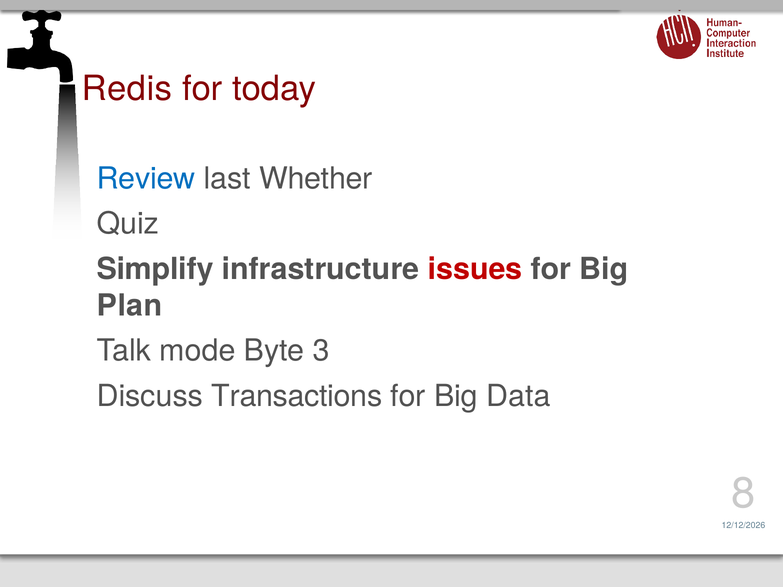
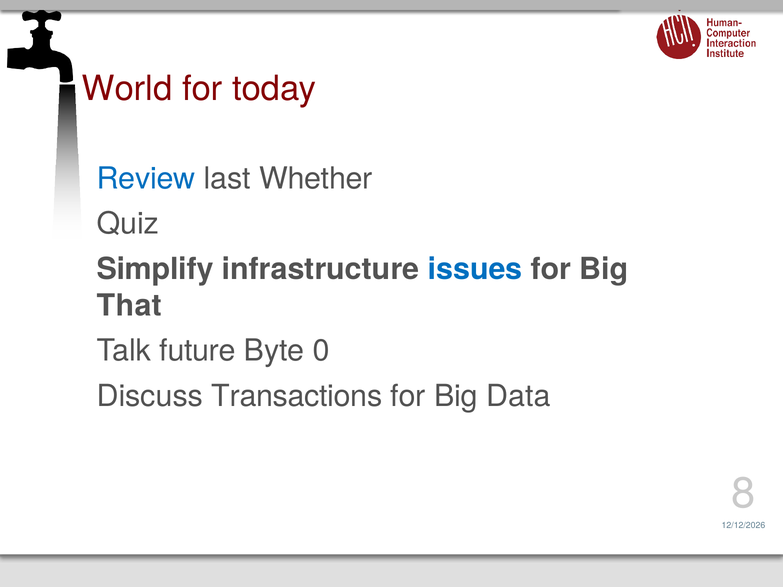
Redis: Redis -> World
issues colour: red -> blue
Plan: Plan -> That
mode: mode -> future
3: 3 -> 0
